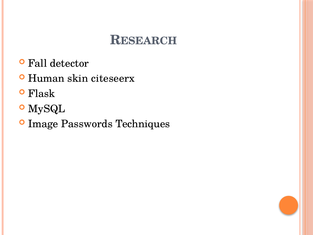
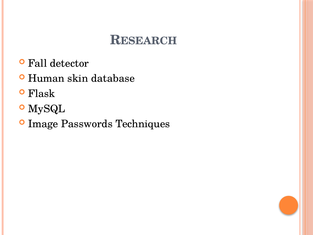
citeseerx: citeseerx -> database
